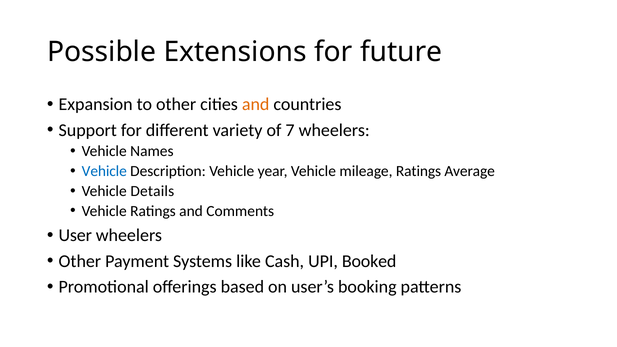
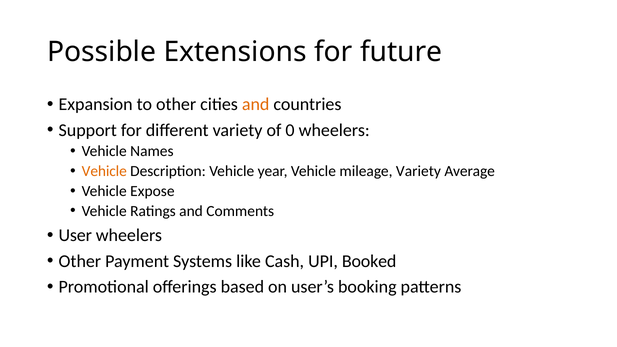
7: 7 -> 0
Vehicle at (104, 171) colour: blue -> orange
mileage Ratings: Ratings -> Variety
Details: Details -> Expose
